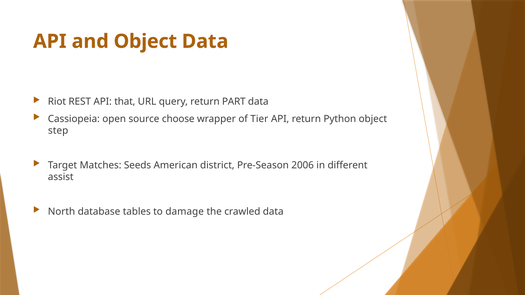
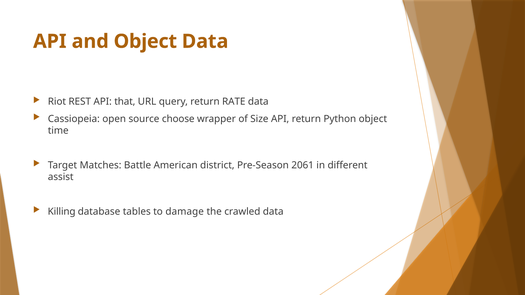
PART: PART -> RATE
Tier: Tier -> Size
step: step -> time
Seeds: Seeds -> Battle
2006: 2006 -> 2061
North: North -> Killing
